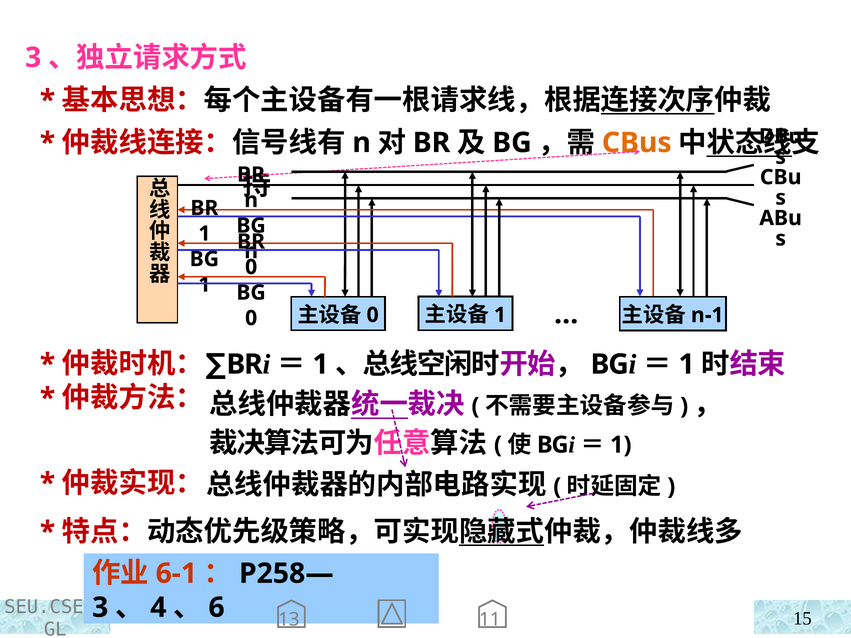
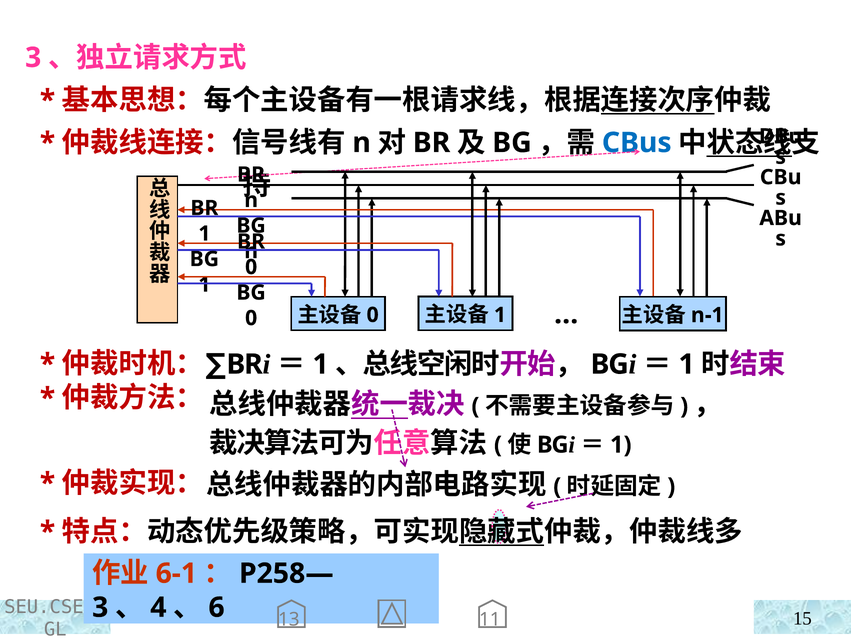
CBus colour: orange -> blue
